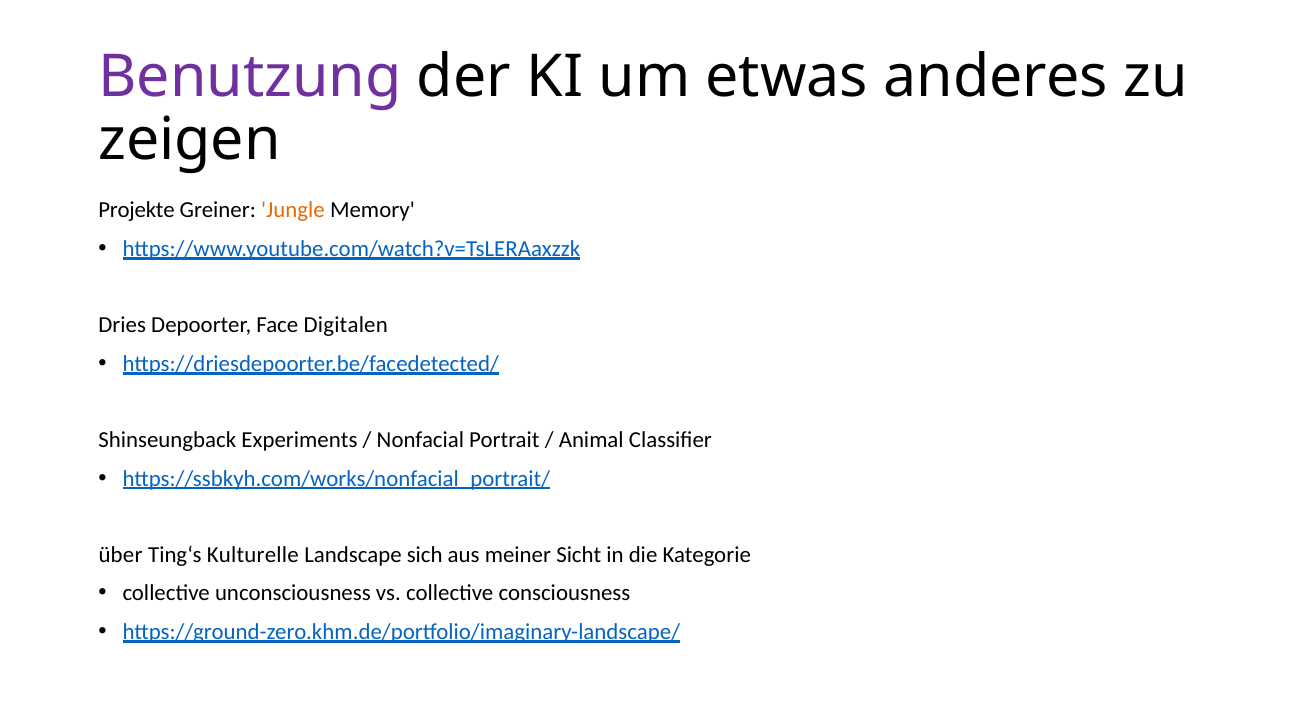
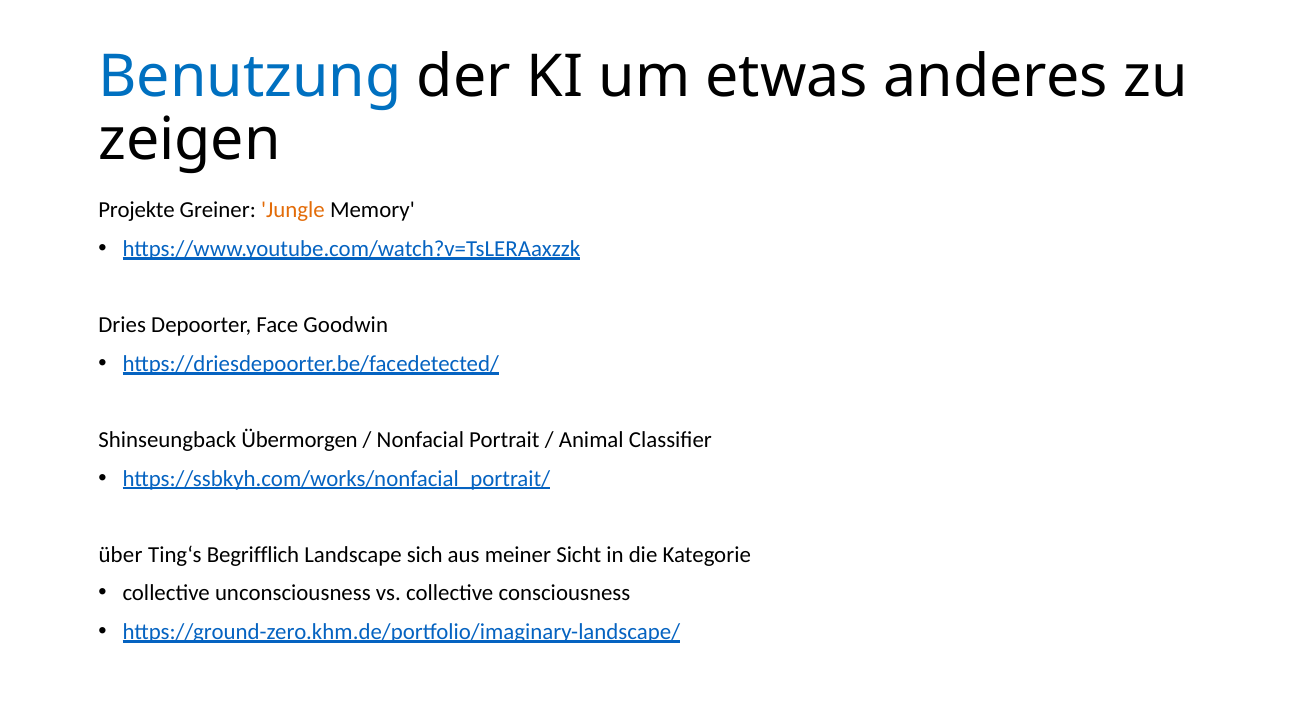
Benutzung colour: purple -> blue
Digitalen: Digitalen -> Goodwin
Experiments: Experiments -> Übermorgen
Kulturelle: Kulturelle -> Begrifflich
